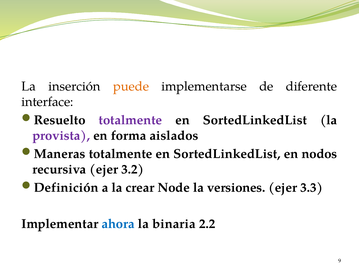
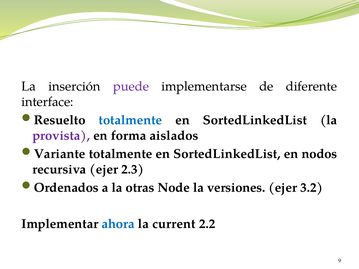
puede colour: orange -> purple
totalmente at (130, 120) colour: purple -> blue
Maneras: Maneras -> Variante
3.2: 3.2 -> 2.3
Definición: Definición -> Ordenados
crear: crear -> otras
3.3: 3.3 -> 3.2
binaria: binaria -> current
